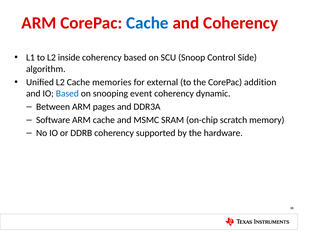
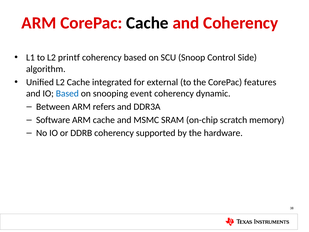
Cache at (147, 23) colour: blue -> black
inside: inside -> printf
memories: memories -> integrated
addition: addition -> features
pages: pages -> refers
